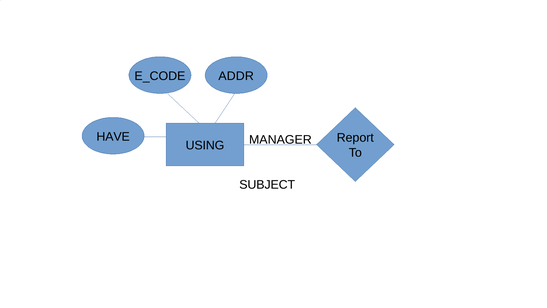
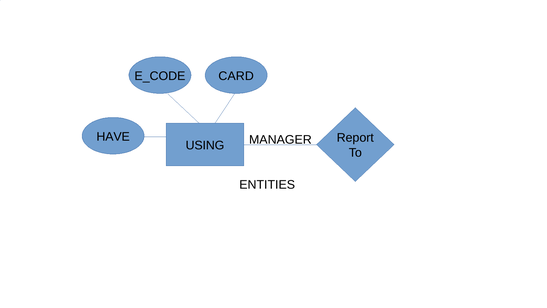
ADDR: ADDR -> CARD
SUBJECT: SUBJECT -> ENTITIES
